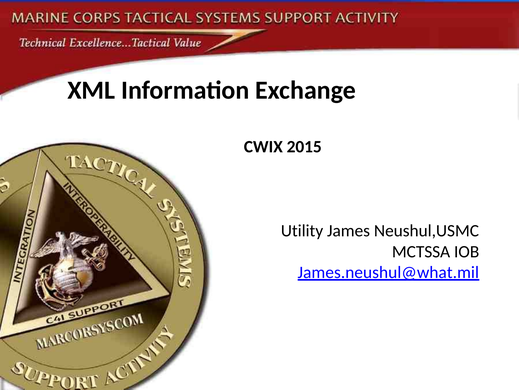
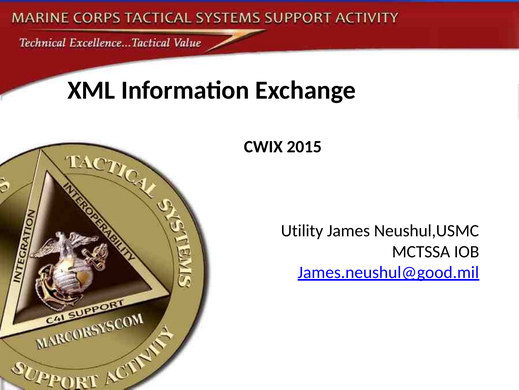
James.neushul@what.mil: James.neushul@what.mil -> James.neushul@good.mil
